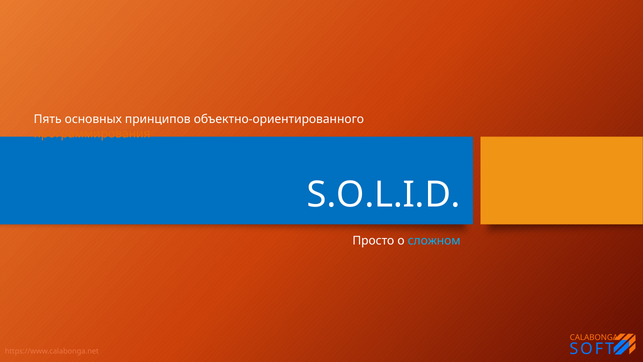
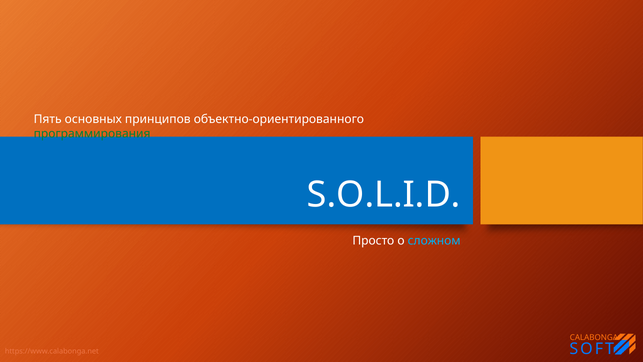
программирования colour: orange -> green
